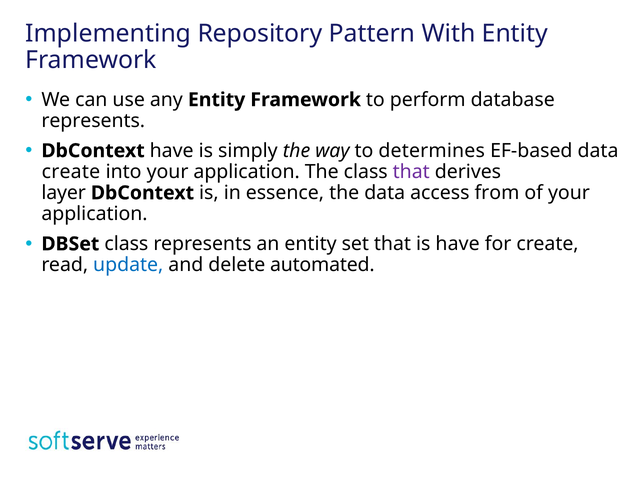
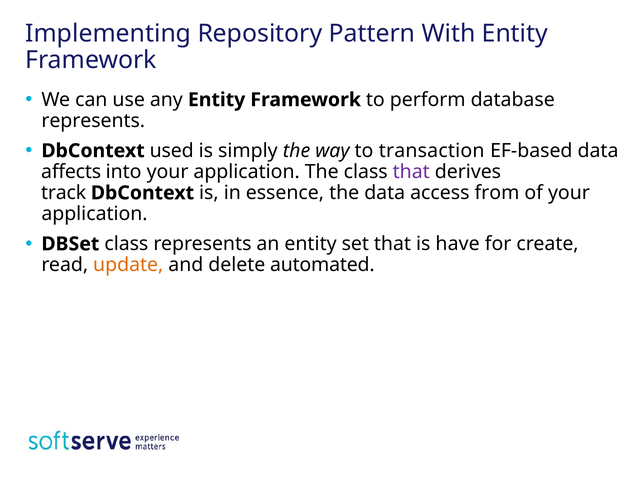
DbContext have: have -> used
determines: determines -> transaction
create at (71, 172): create -> affects
layer: layer -> track
update colour: blue -> orange
